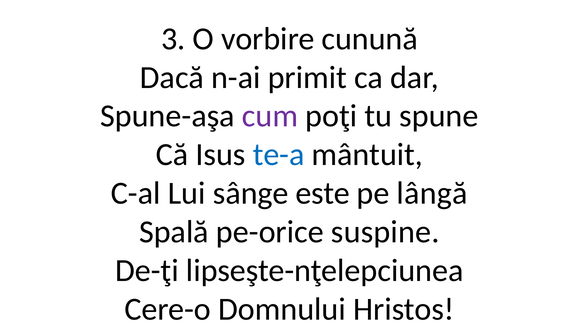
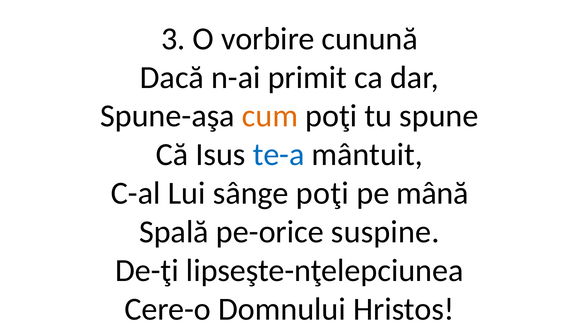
cum colour: purple -> orange
sânge este: este -> poţi
lângă: lângă -> mână
